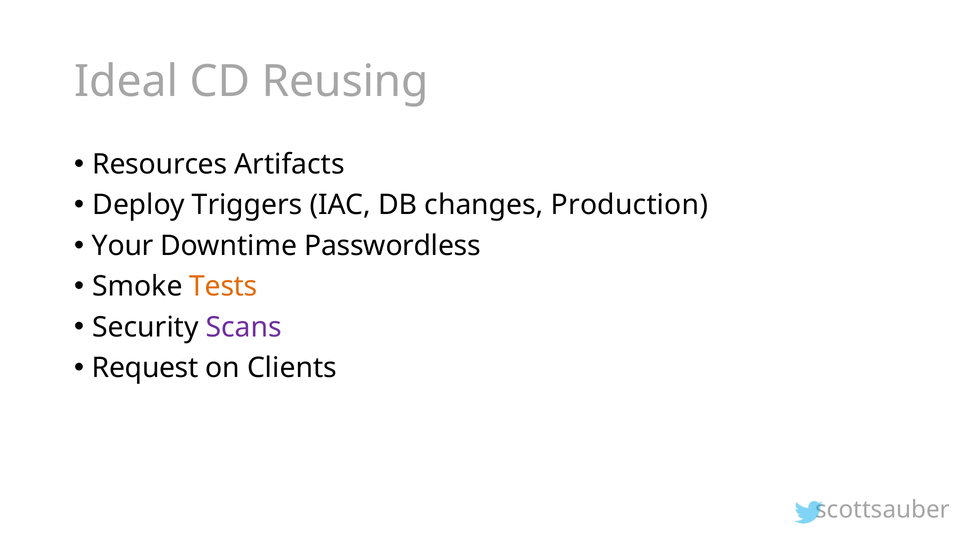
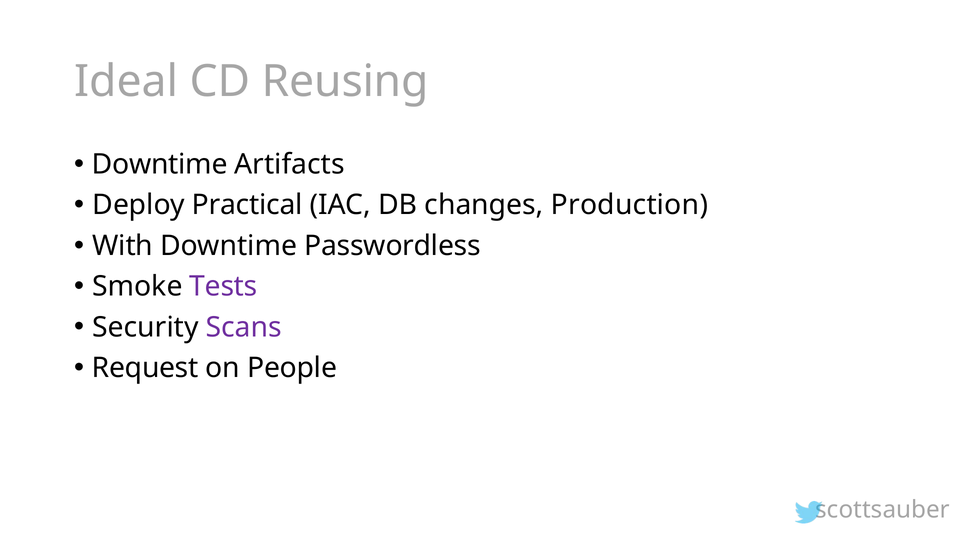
Resources at (160, 164): Resources -> Downtime
Triggers: Triggers -> Practical
Your: Your -> With
Tests colour: orange -> purple
Clients: Clients -> People
